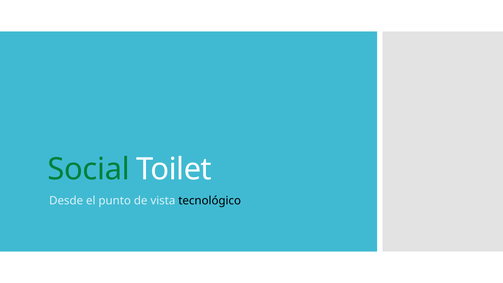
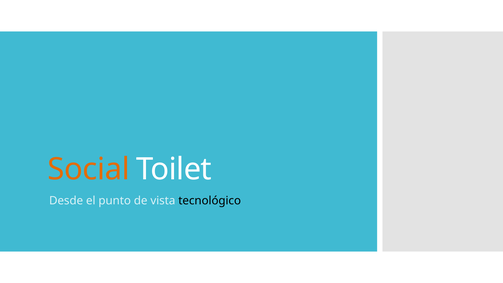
Social colour: green -> orange
